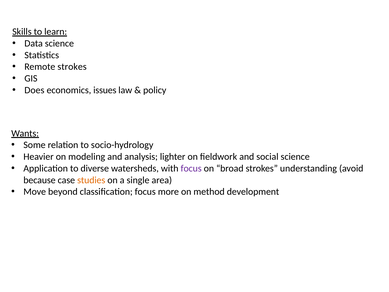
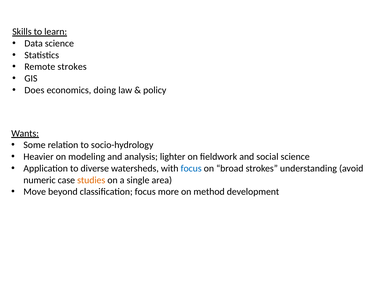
issues: issues -> doing
focus at (191, 168) colour: purple -> blue
because: because -> numeric
